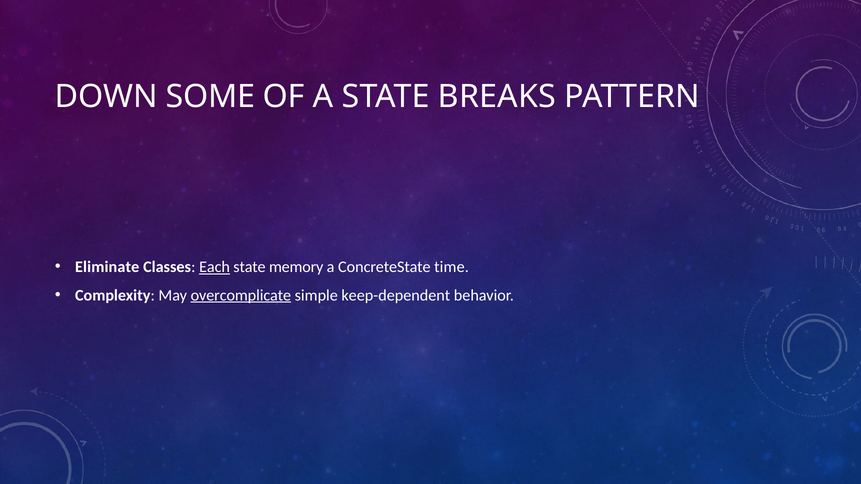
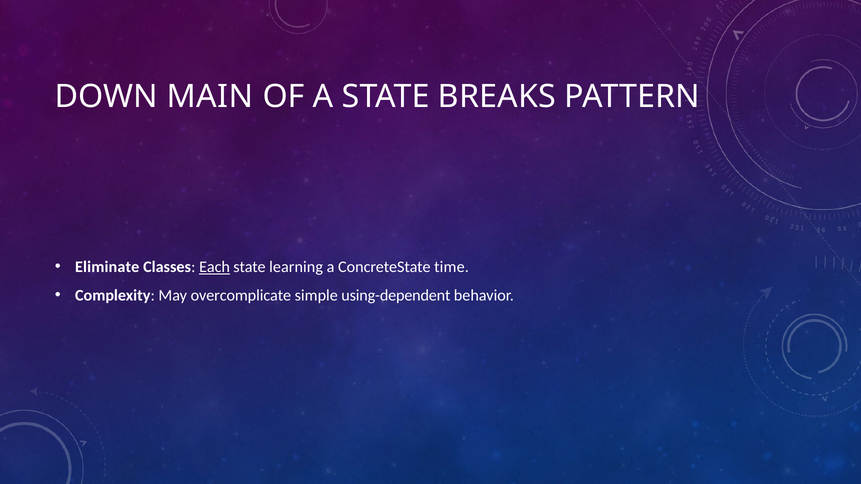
SOME: SOME -> MAIN
memory: memory -> learning
overcomplicate underline: present -> none
keep-dependent: keep-dependent -> using-dependent
